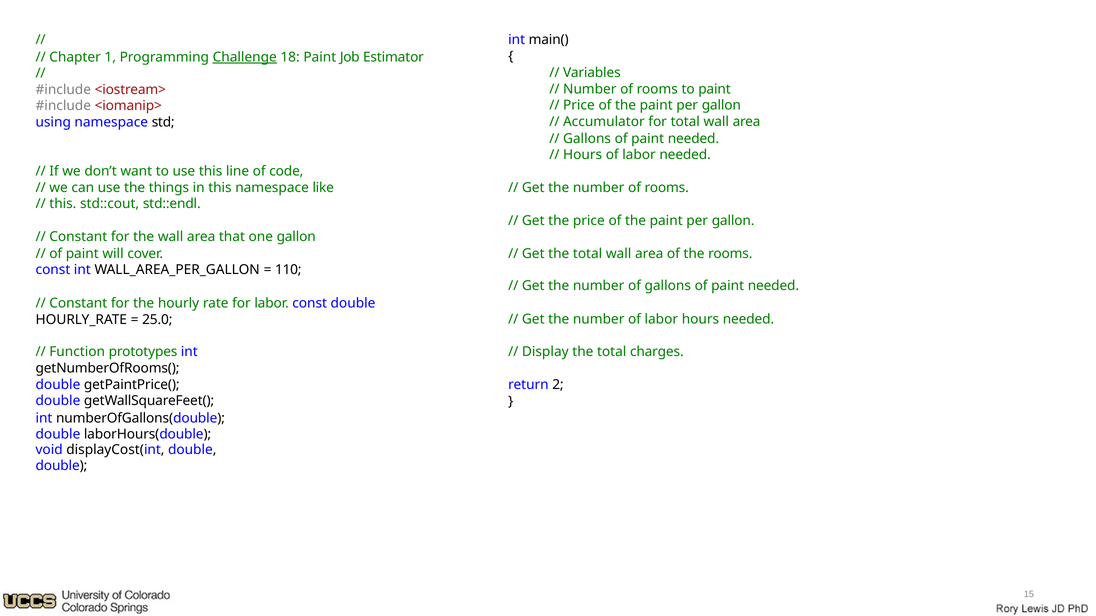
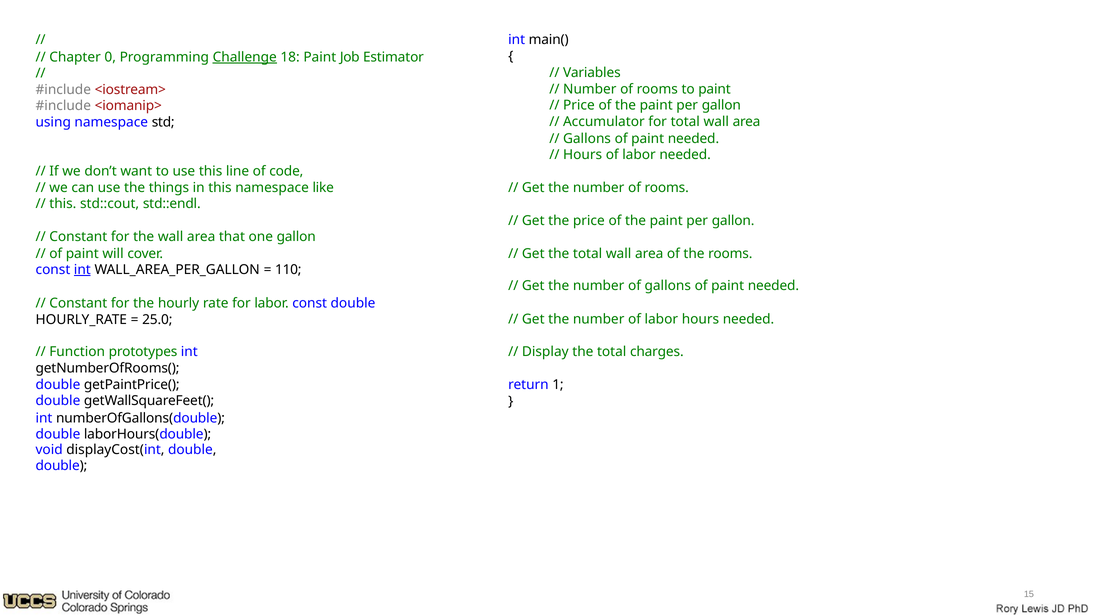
1: 1 -> 0
int at (82, 270) underline: none -> present
2: 2 -> 1
